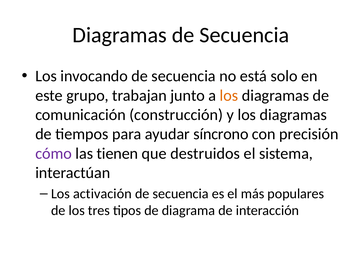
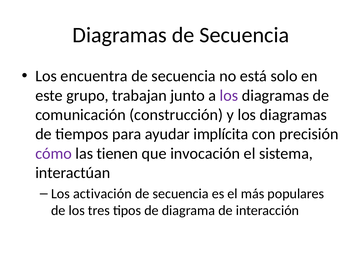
invocando: invocando -> encuentra
los at (229, 95) colour: orange -> purple
síncrono: síncrono -> implícita
destruidos: destruidos -> invocación
